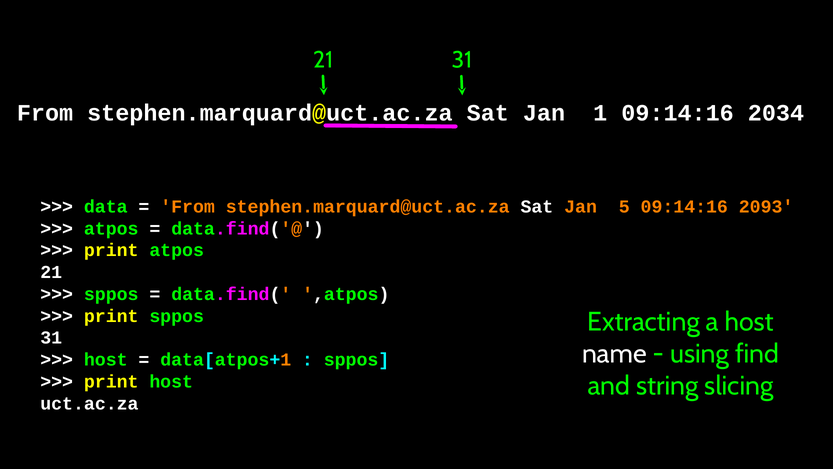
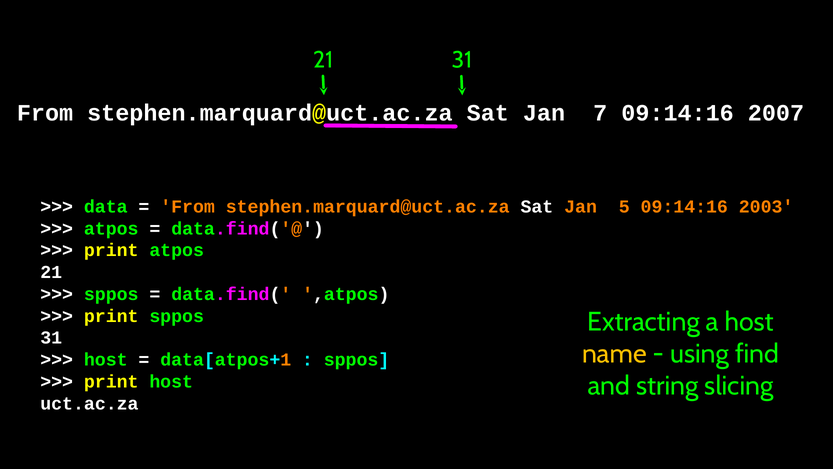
1: 1 -> 7
2034: 2034 -> 2007
2093: 2093 -> 2003
name colour: white -> yellow
